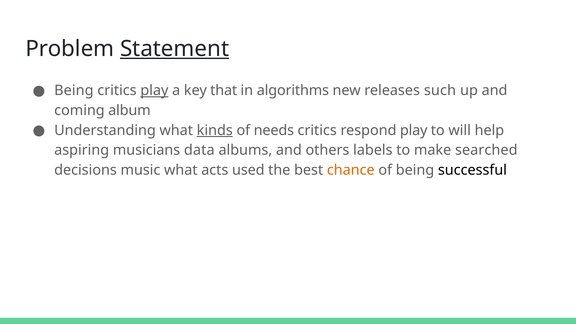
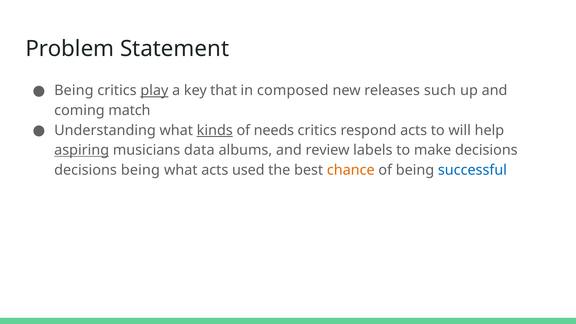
Statement underline: present -> none
algorithms: algorithms -> composed
album: album -> match
respond play: play -> acts
aspiring underline: none -> present
others: others -> review
make searched: searched -> decisions
decisions music: music -> being
successful colour: black -> blue
